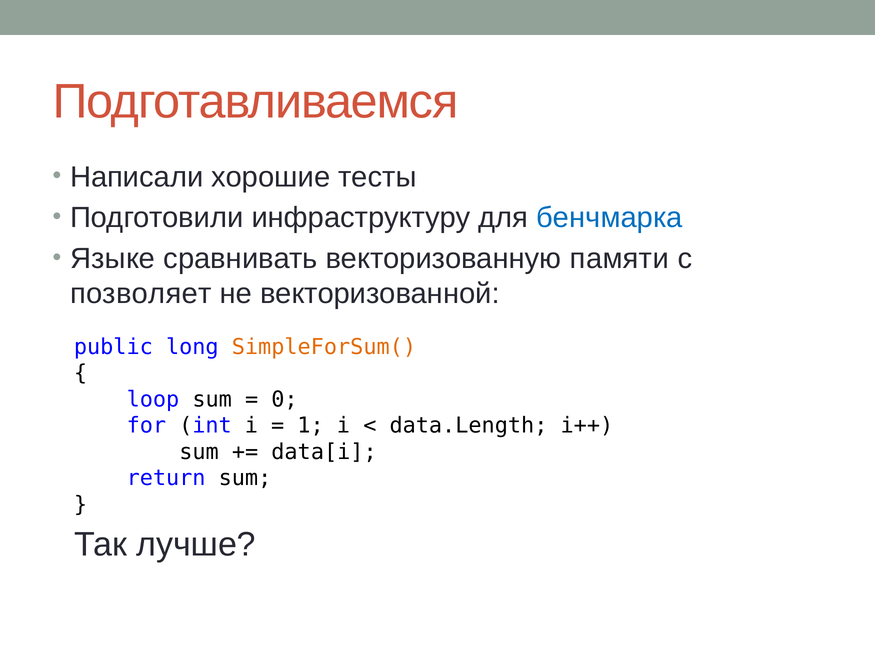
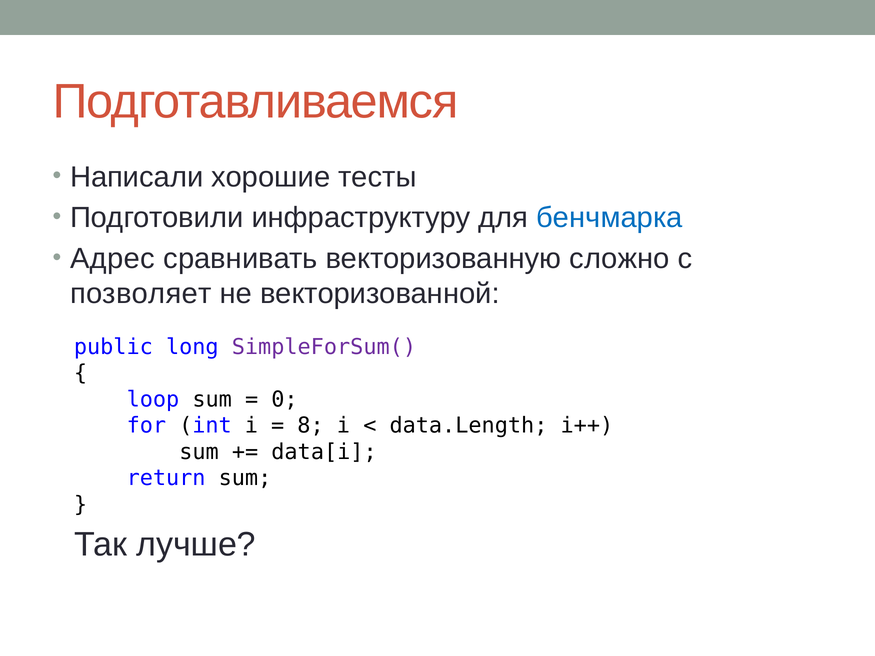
Языке: Языке -> Адрес
памяти: памяти -> сложно
SimpleForSum( colour: orange -> purple
1: 1 -> 8
